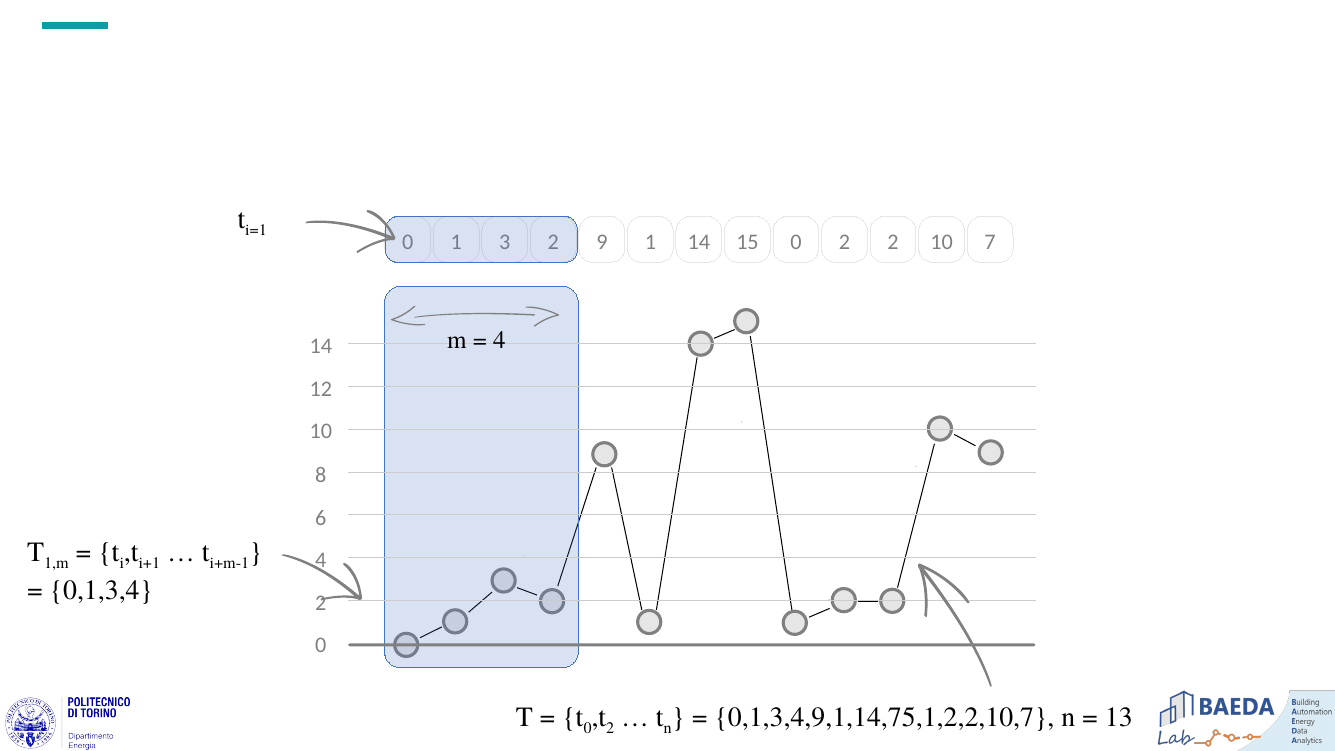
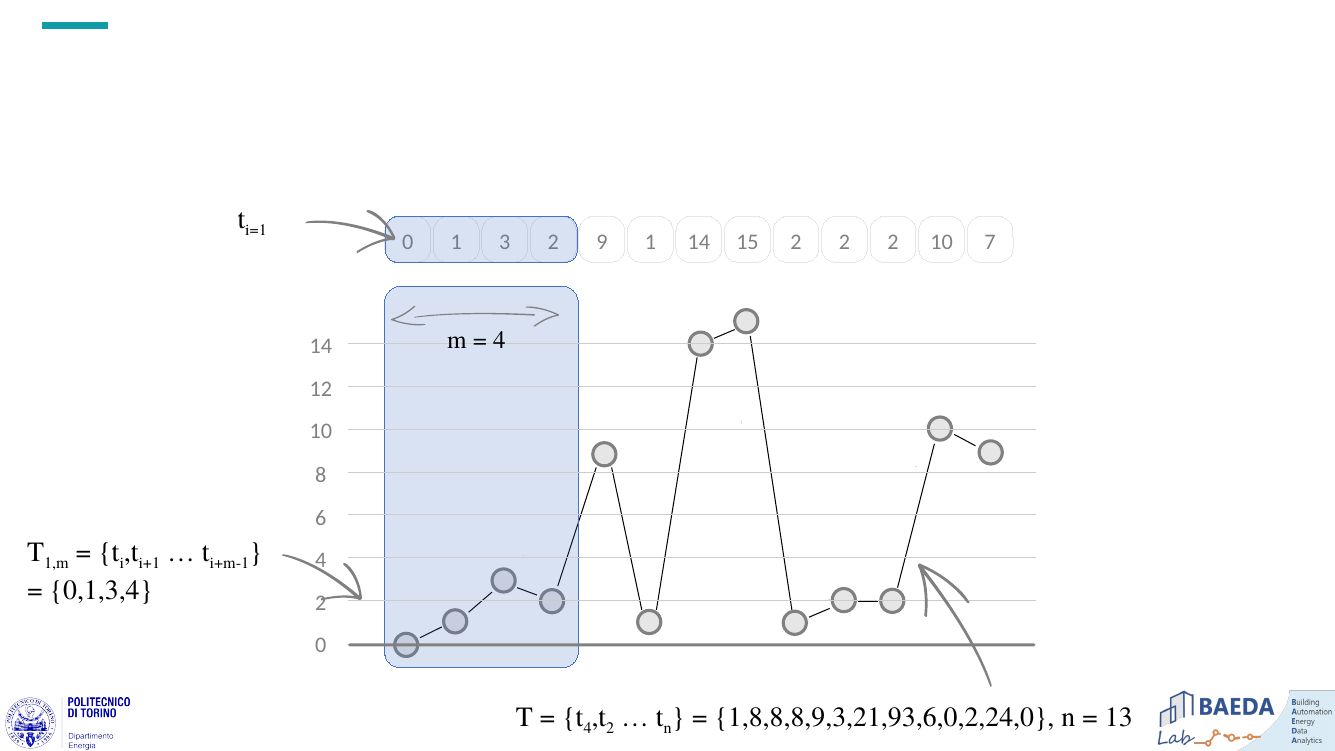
0 at (796, 242): 0 -> 2
t 0: 0 -> 4
0,1,3,4,9,1,14,75,1,2,2,10,7: 0,1,3,4,9,1,14,75,1,2,2,10,7 -> 1,8,8,8,9,3,21,93,6,0,2,24,0
